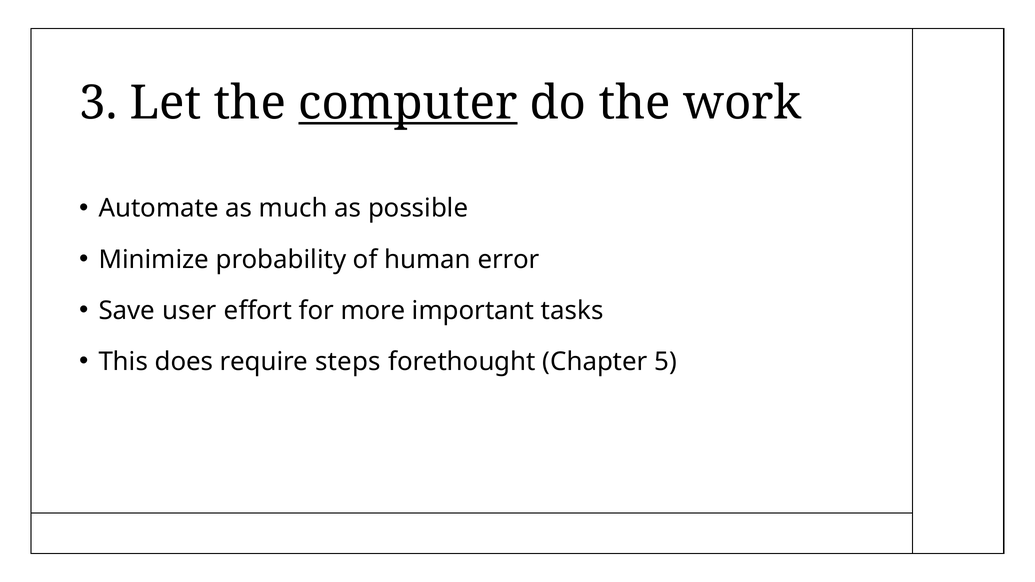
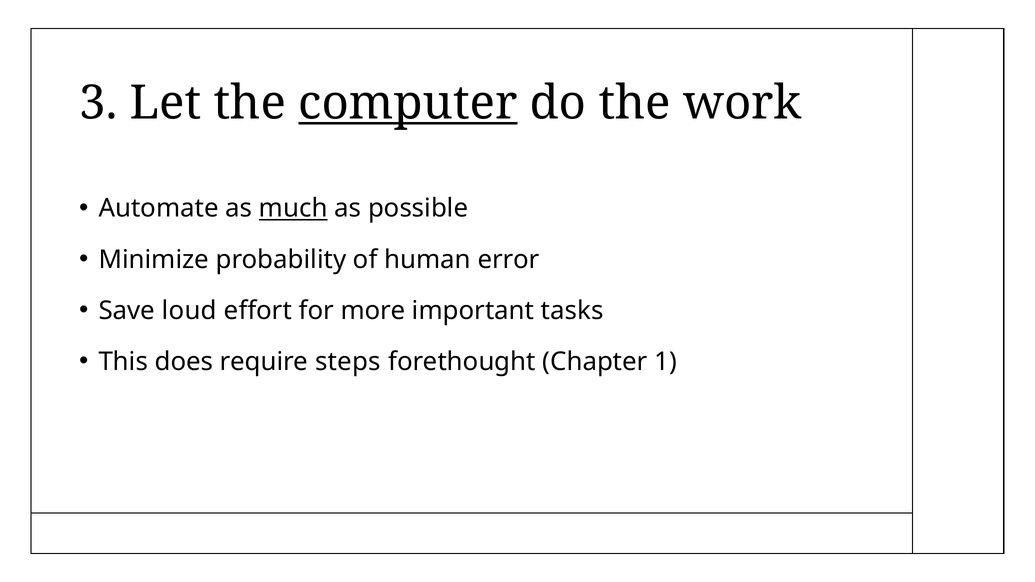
much underline: none -> present
user: user -> loud
5: 5 -> 1
